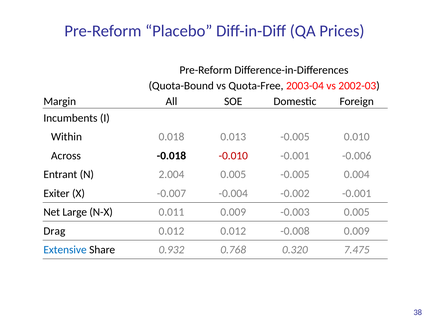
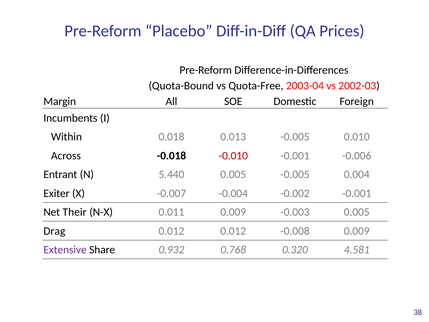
2.004: 2.004 -> 5.440
Large: Large -> Their
Extensive colour: blue -> purple
7.475: 7.475 -> 4.581
